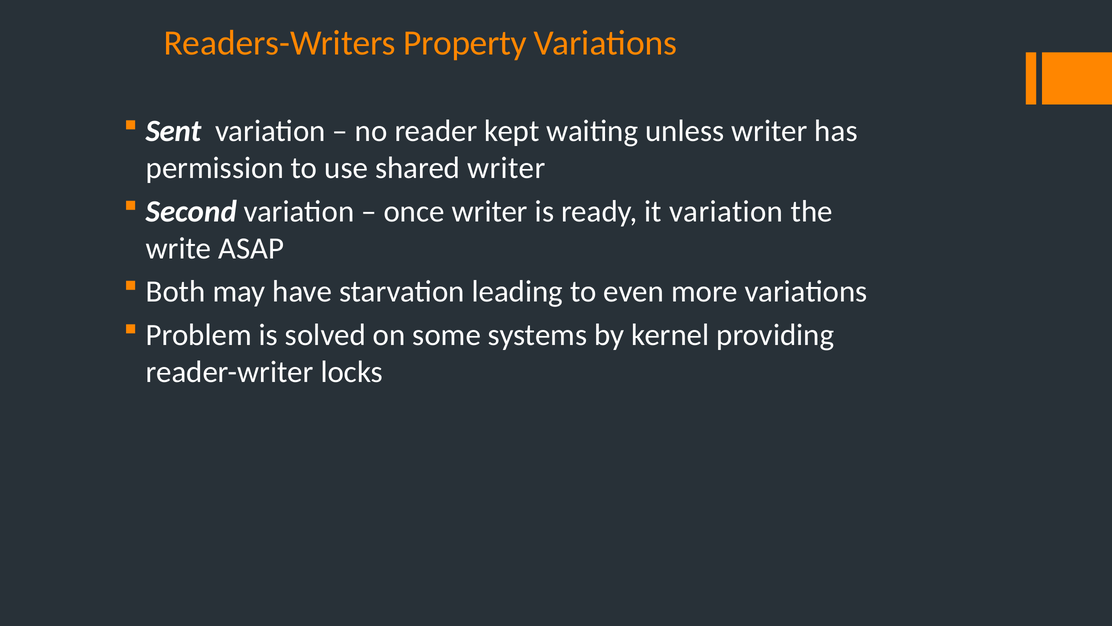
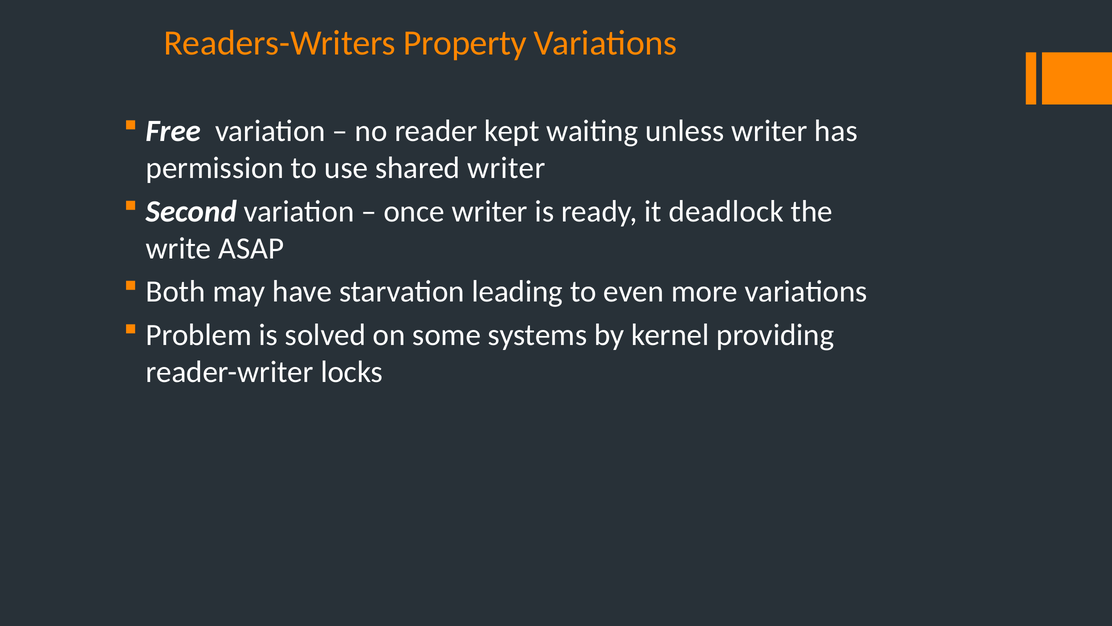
Sent: Sent -> Free
it variation: variation -> deadlock
